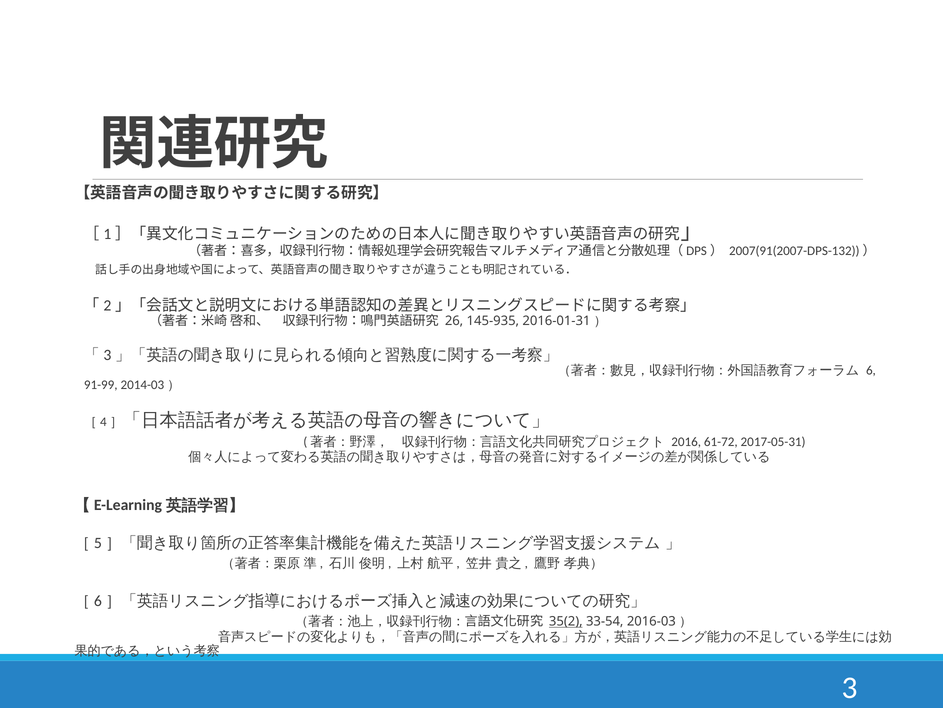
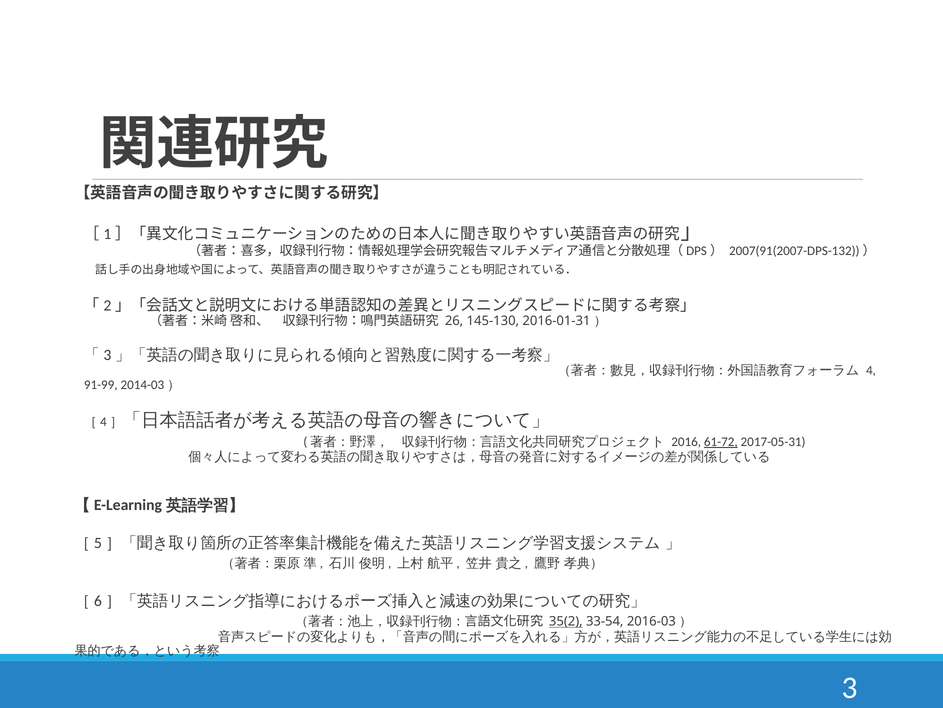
145-935: 145-935 -> 145-130
6: 6 -> 4
61-72 underline: none -> present
